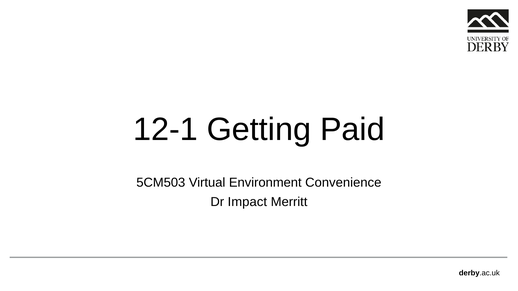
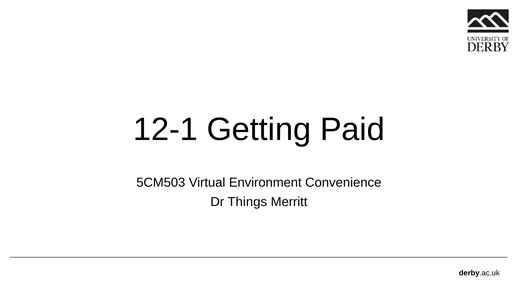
Impact: Impact -> Things
